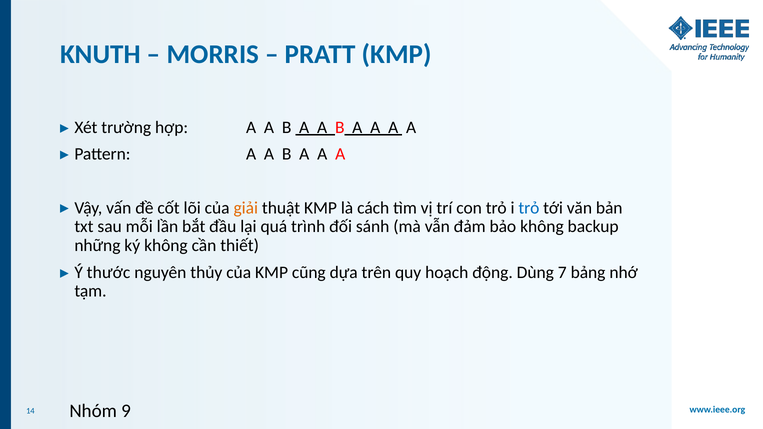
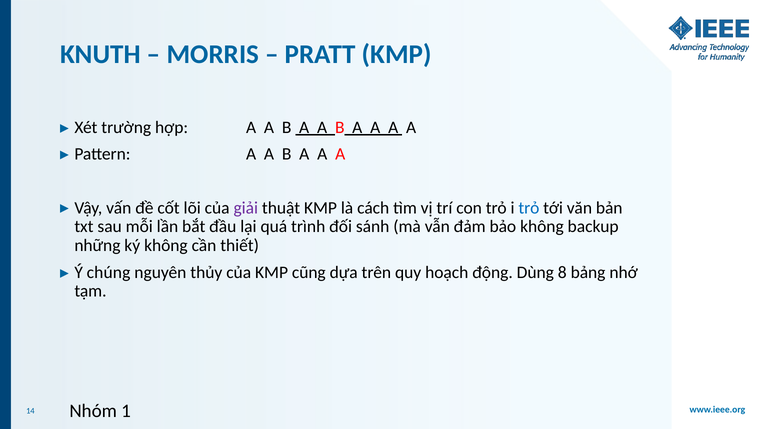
giải colour: orange -> purple
thước: thước -> chúng
7: 7 -> 8
9: 9 -> 1
